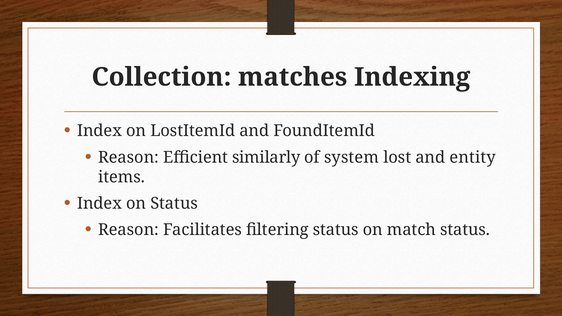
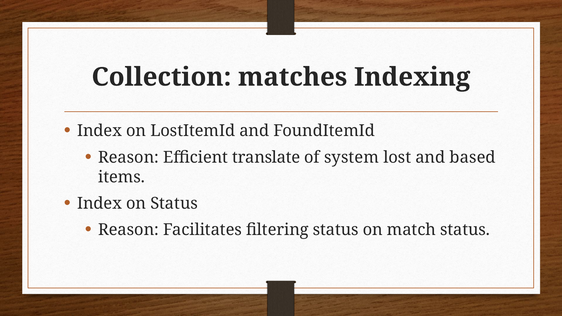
similarly: similarly -> translate
entity: entity -> based
